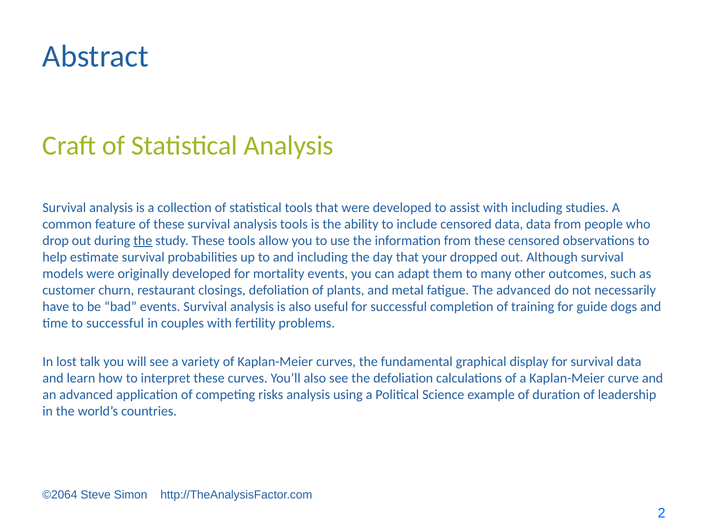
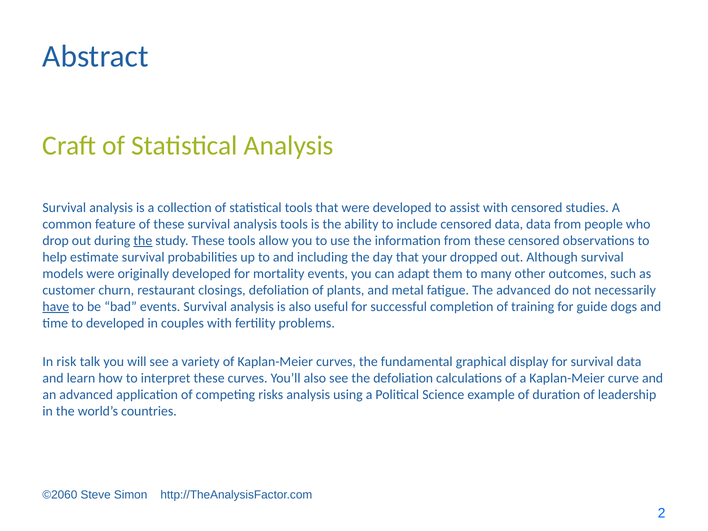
with including: including -> censored
have underline: none -> present
to successful: successful -> developed
lost: lost -> risk
©2064: ©2064 -> ©2060
